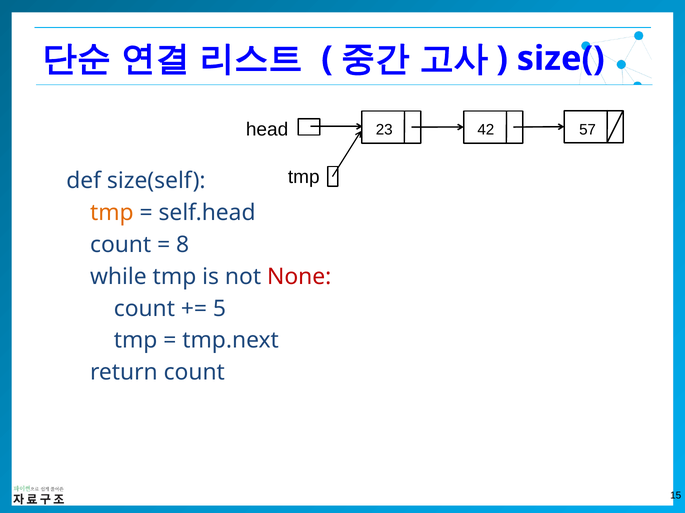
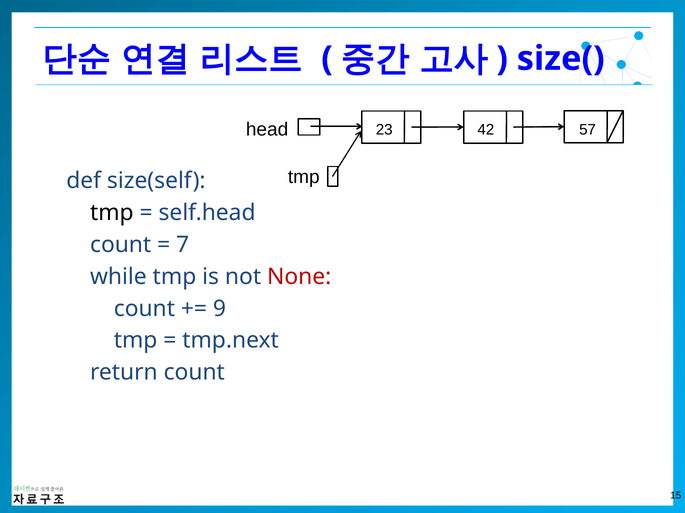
tmp at (112, 213) colour: orange -> black
8: 8 -> 7
5: 5 -> 9
